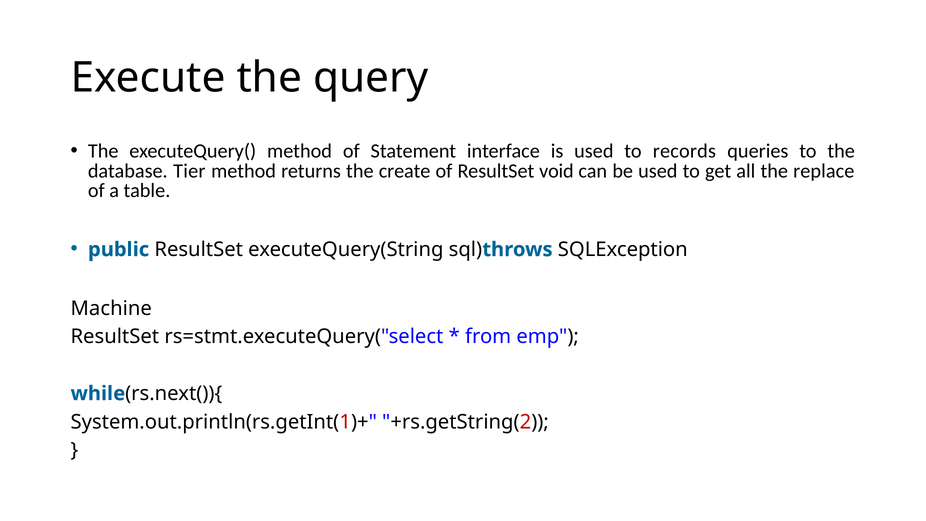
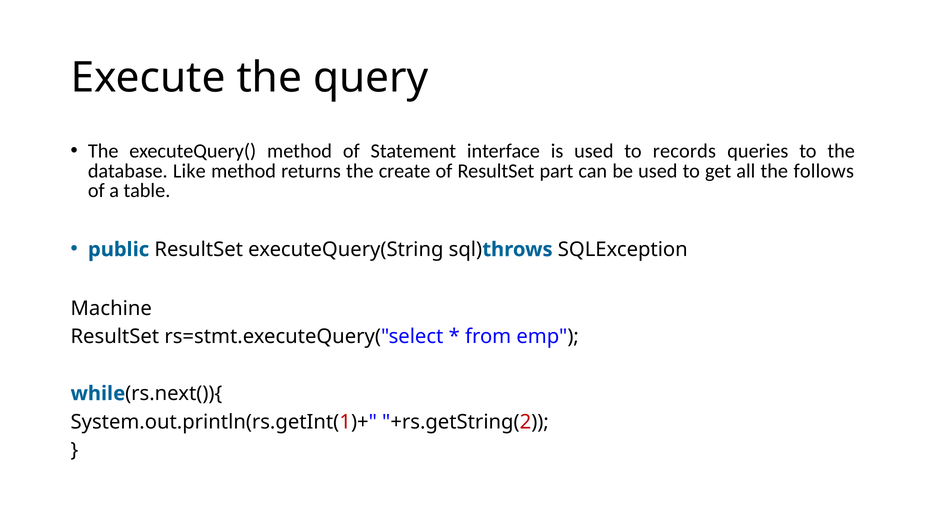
Tier: Tier -> Like
void: void -> part
replace: replace -> follows
